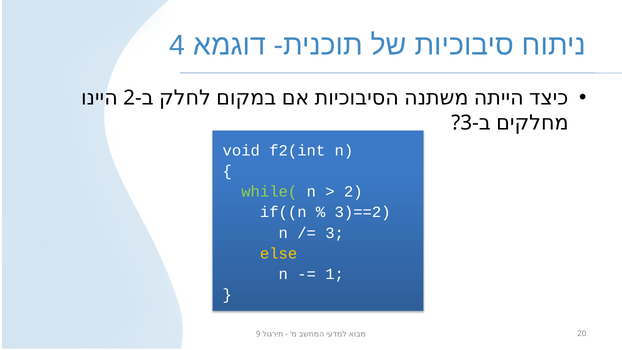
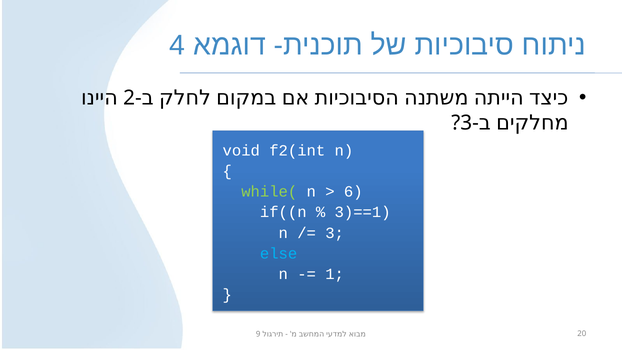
2 at (353, 192): 2 -> 6
3)==2: 3)==2 -> 3)==1
else colour: yellow -> light blue
